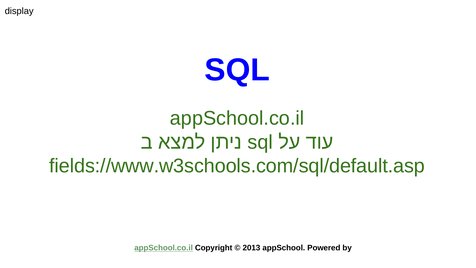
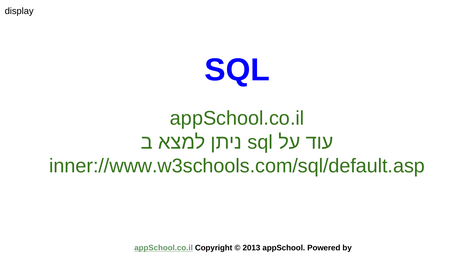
fields://www.w3schools.com/sql/default.asp: fields://www.w3schools.com/sql/default.asp -> inner://www.w3schools.com/sql/default.asp
